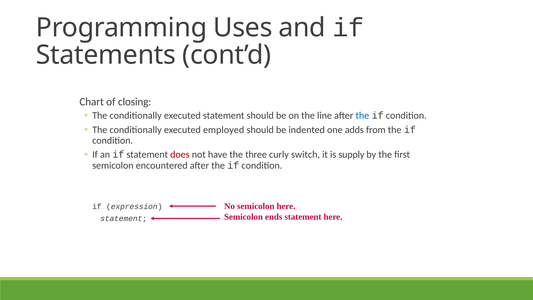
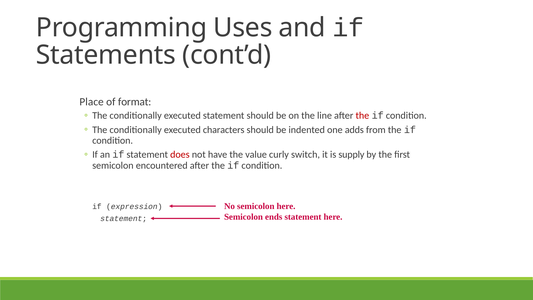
Chart: Chart -> Place
closing: closing -> format
the at (362, 116) colour: blue -> red
employed: employed -> characters
three: three -> value
